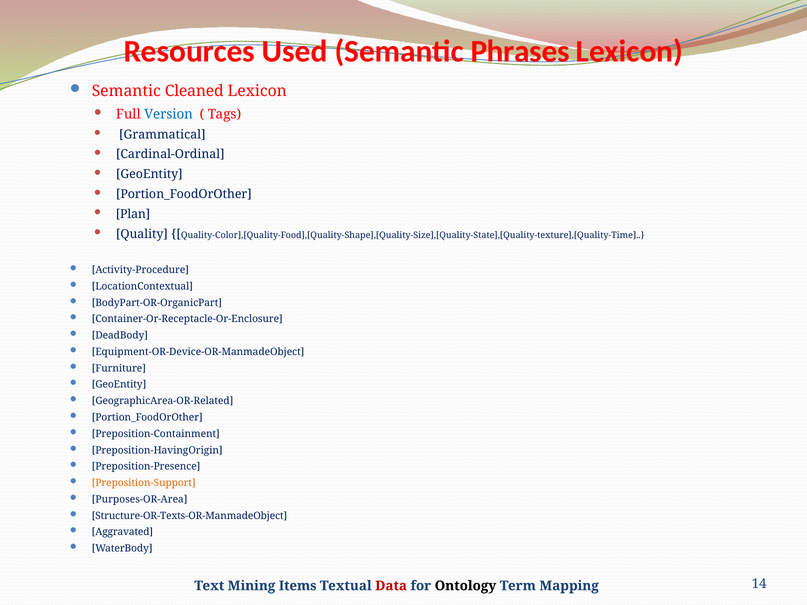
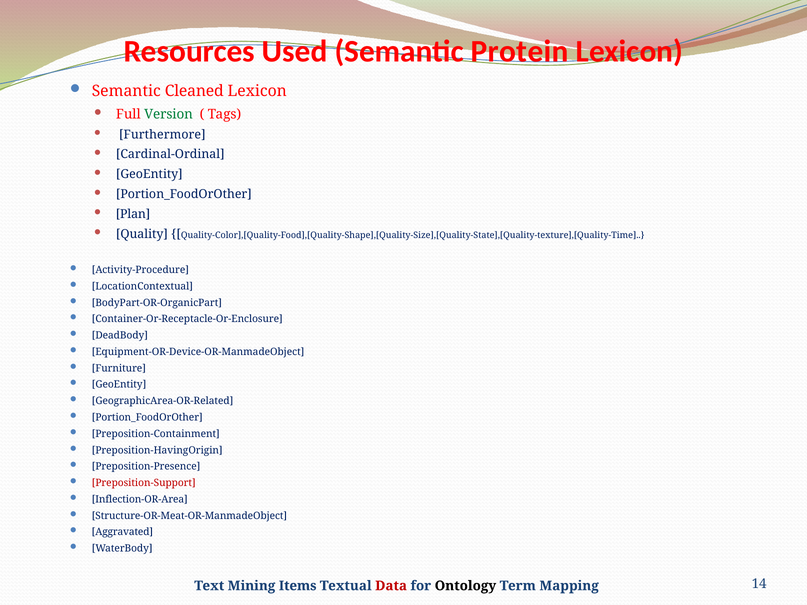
Phrases: Phrases -> Protein
Version colour: blue -> green
Grammatical: Grammatical -> Furthermore
Preposition-Support colour: orange -> red
Purposes-OR-Area: Purposes-OR-Area -> Inflection-OR-Area
Structure-OR-Texts-OR-ManmadeObject: Structure-OR-Texts-OR-ManmadeObject -> Structure-OR-Meat-OR-ManmadeObject
